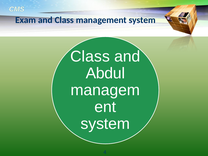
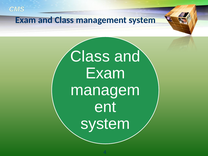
Abdul at (105, 73): Abdul -> Exam
